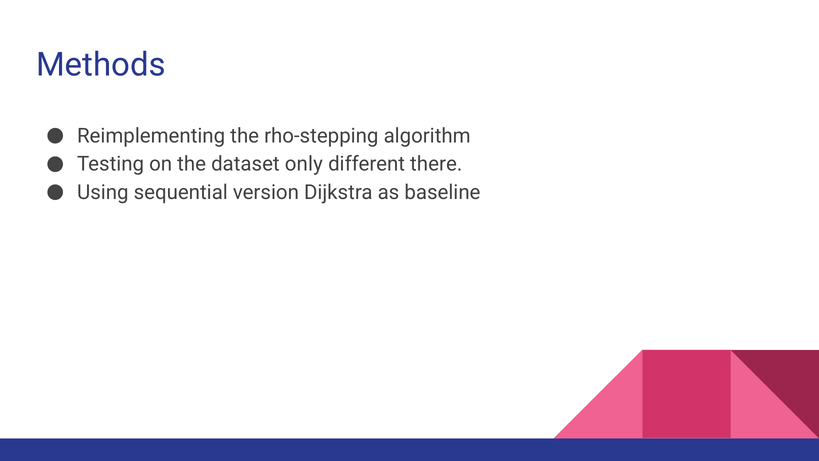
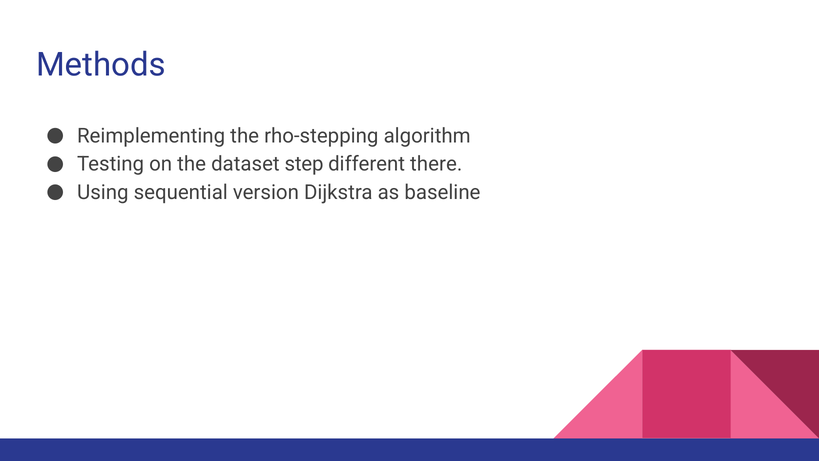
only: only -> step
